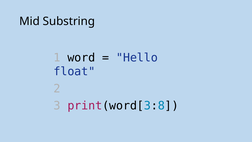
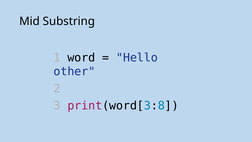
float: float -> other
